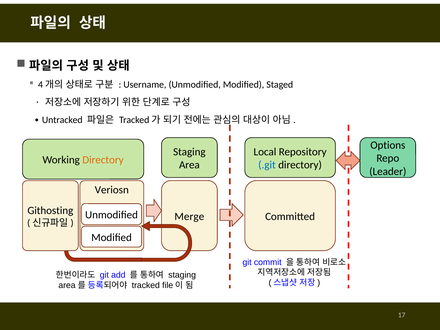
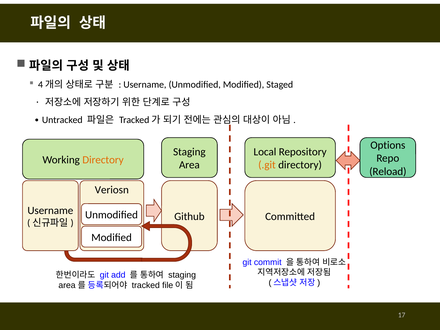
.git colour: blue -> orange
Leader: Leader -> Reload
Githosting at (50, 211): Githosting -> Username
Merge: Merge -> Github
